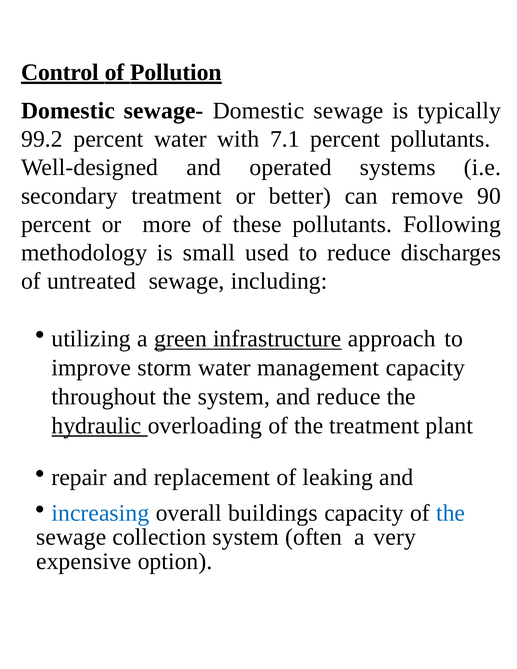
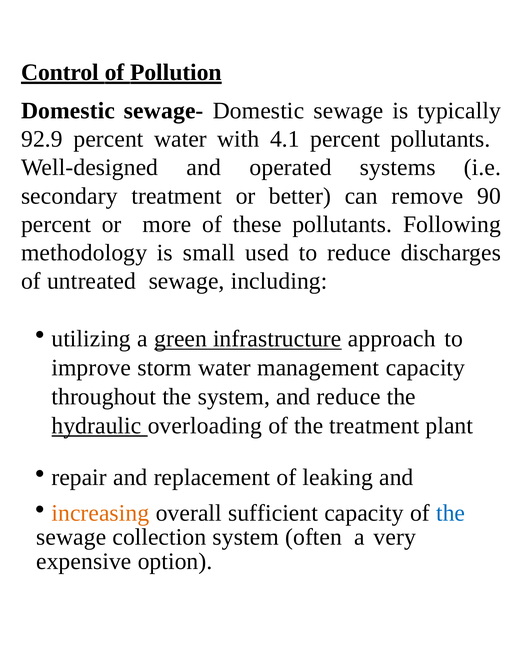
99.2: 99.2 -> 92.9
7.1: 7.1 -> 4.1
increasing colour: blue -> orange
buildings: buildings -> sufficient
